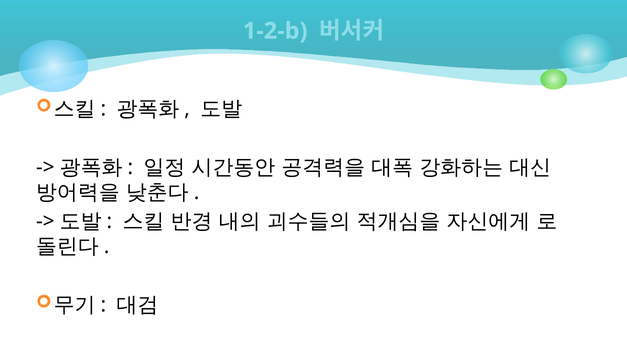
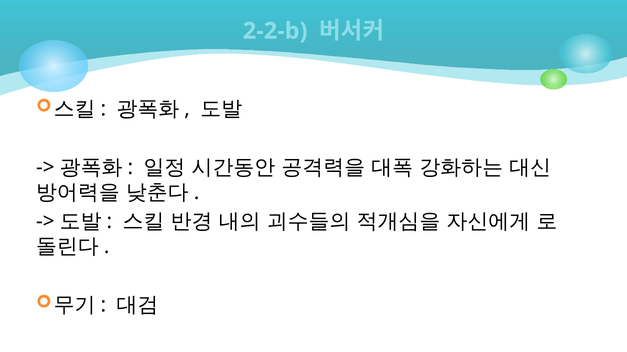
1-2-b: 1-2-b -> 2-2-b
